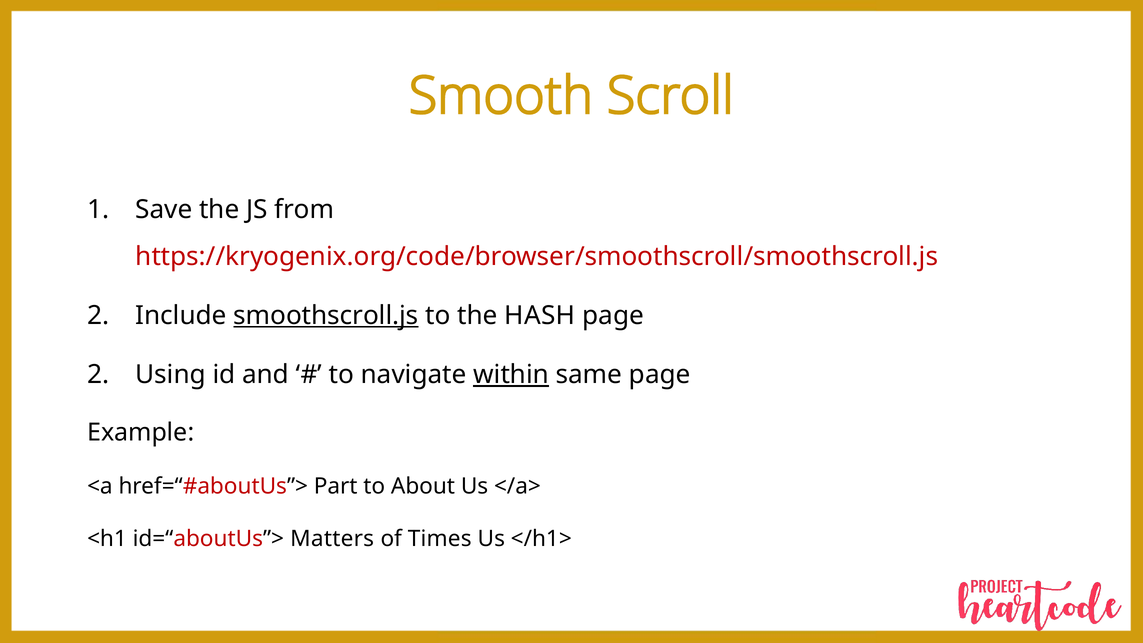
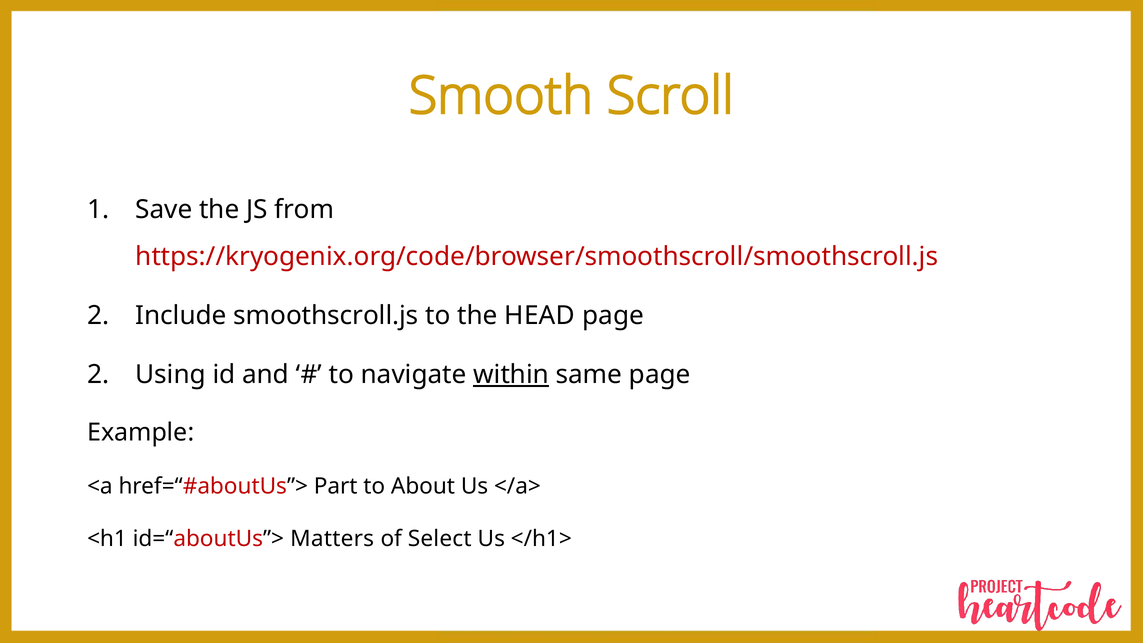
smoothscroll.js underline: present -> none
HASH: HASH -> HEAD
Times: Times -> Select
